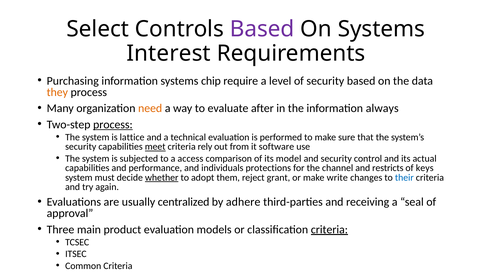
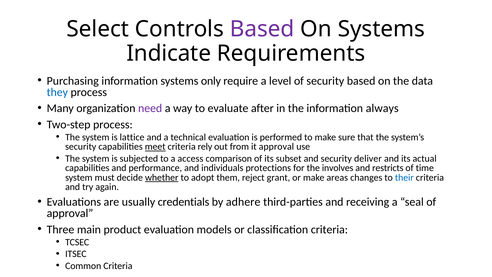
Interest: Interest -> Indicate
chip: chip -> only
they colour: orange -> blue
need colour: orange -> purple
process at (113, 124) underline: present -> none
it software: software -> approval
model: model -> subset
control: control -> deliver
channel: channel -> involves
keys: keys -> time
write: write -> areas
centralized: centralized -> credentials
criteria at (329, 229) underline: present -> none
